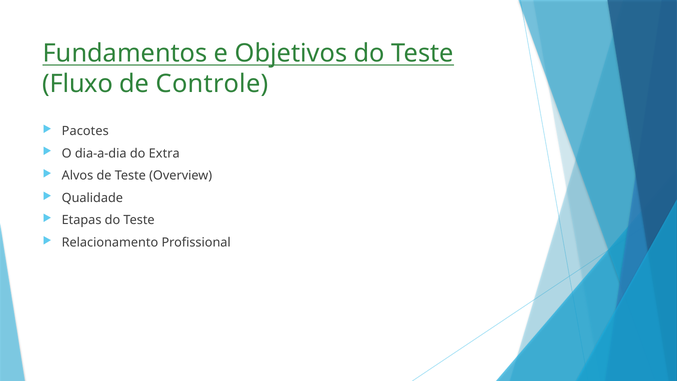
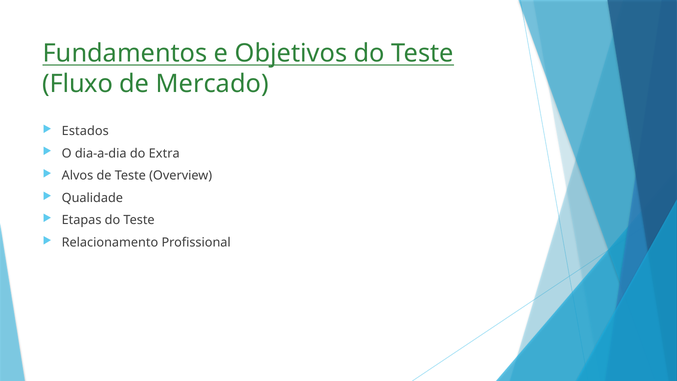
Controle: Controle -> Mercado
Pacotes: Pacotes -> Estados
